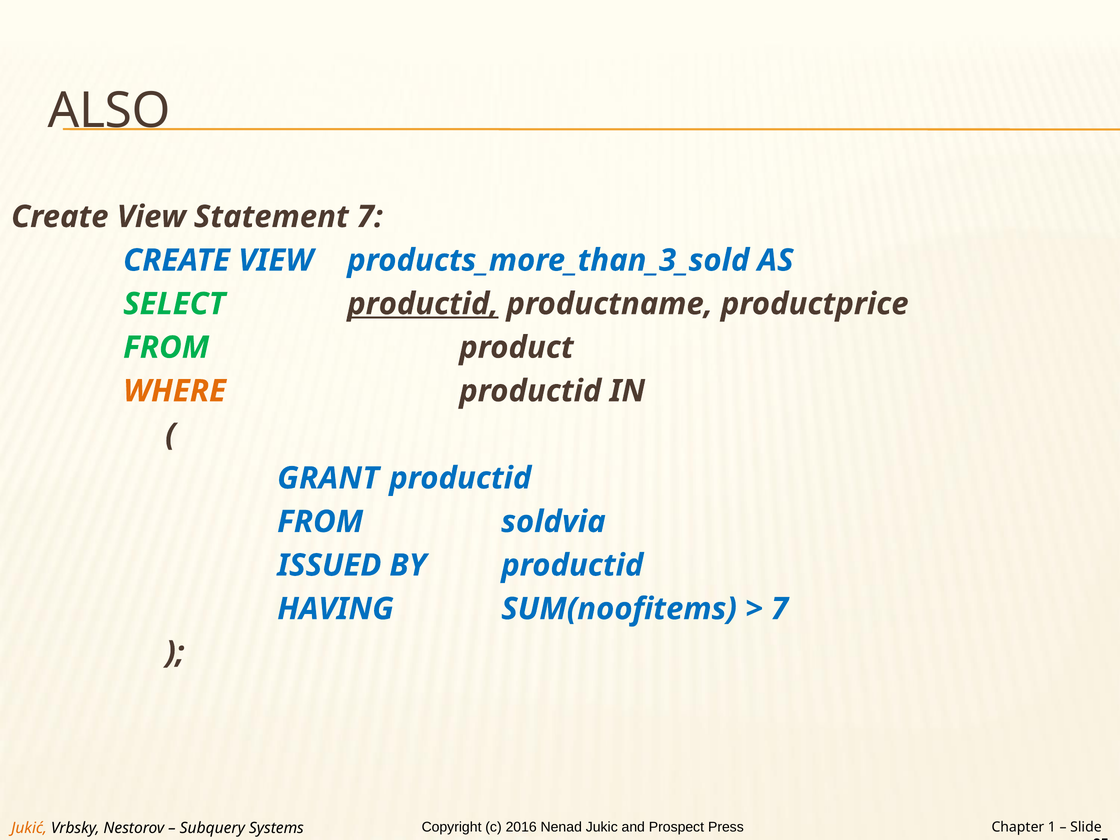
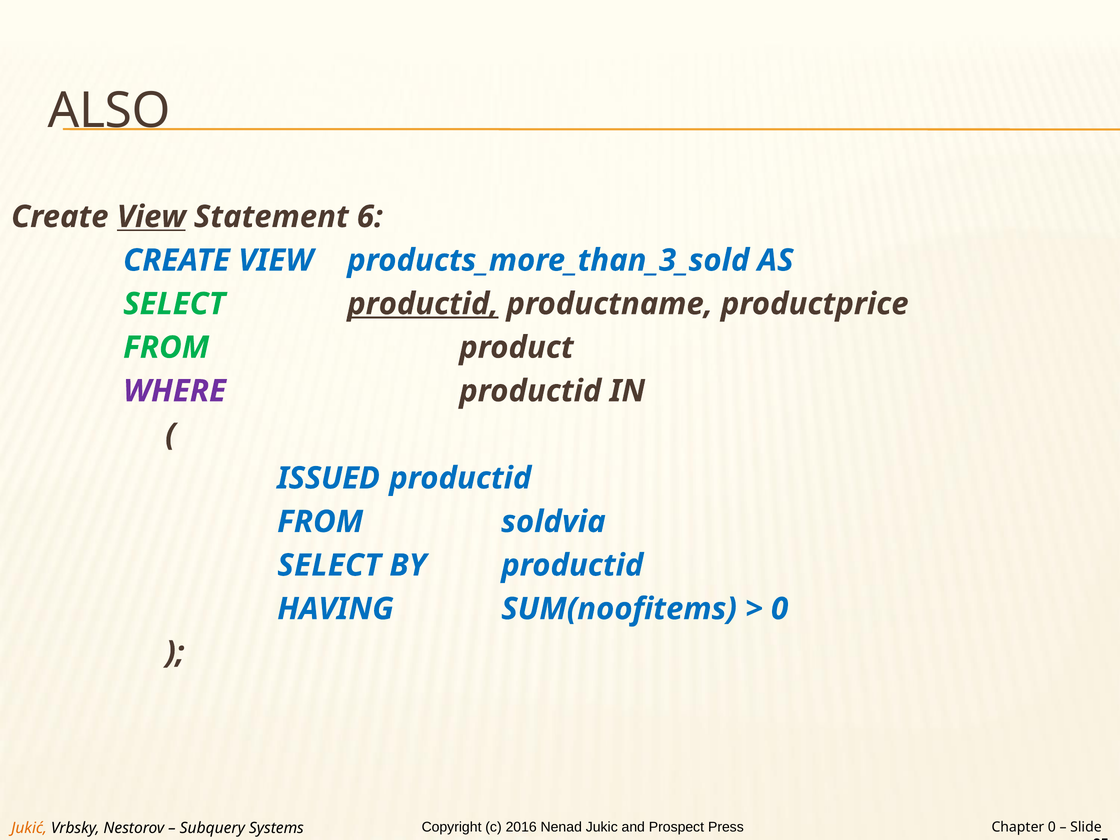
View at (151, 217) underline: none -> present
Statement 7: 7 -> 6
WHERE colour: orange -> purple
GRANT: GRANT -> ISSUED
ISSUED at (329, 565): ISSUED -> SELECT
7 at (780, 609): 7 -> 0
Chapter 1: 1 -> 0
